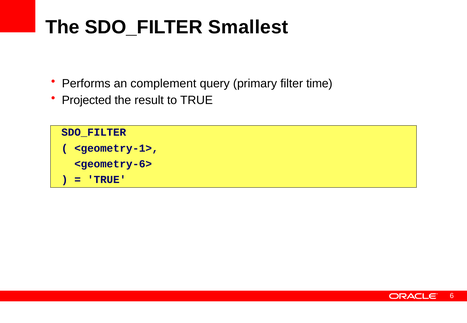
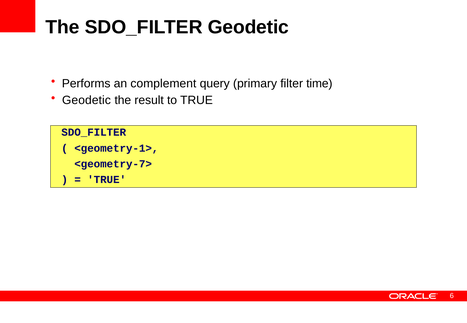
SDO_FILTER Smallest: Smallest -> Geodetic
Projected at (87, 100): Projected -> Geodetic
<geometry-6>: <geometry-6> -> <geometry-7>
